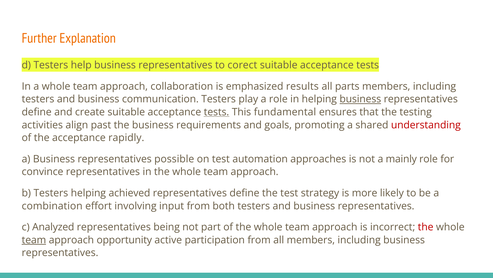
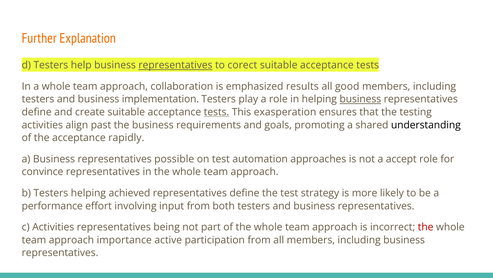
representatives at (175, 65) underline: none -> present
parts: parts -> good
communication: communication -> implementation
fundamental: fundamental -> exasperation
understanding colour: red -> black
mainly: mainly -> accept
combination: combination -> performance
c Analyzed: Analyzed -> Activities
team at (34, 239) underline: present -> none
opportunity: opportunity -> importance
